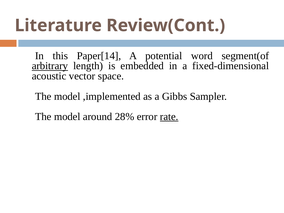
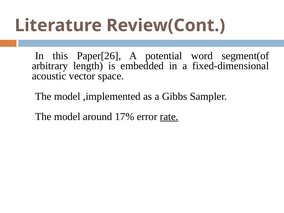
Paper[14: Paper[14 -> Paper[26
arbitrary underline: present -> none
28%: 28% -> 17%
